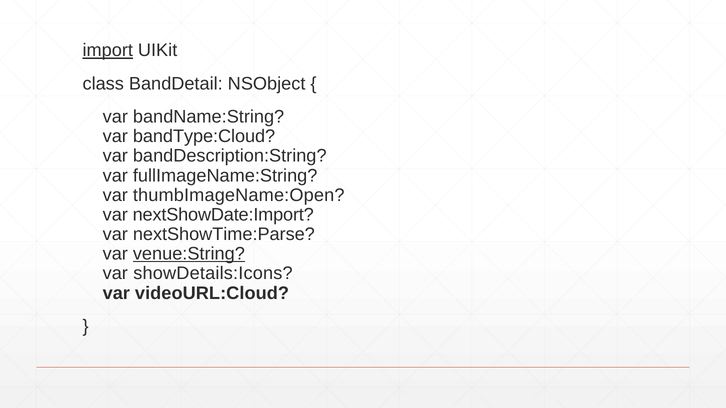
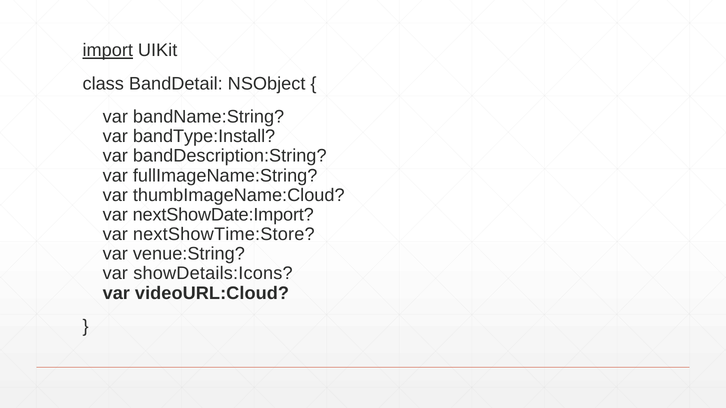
bandType:Cloud: bandType:Cloud -> bandType:Install
thumbImageName:Open: thumbImageName:Open -> thumbImageName:Cloud
nextShowTime:Parse: nextShowTime:Parse -> nextShowTime:Store
venue:String underline: present -> none
